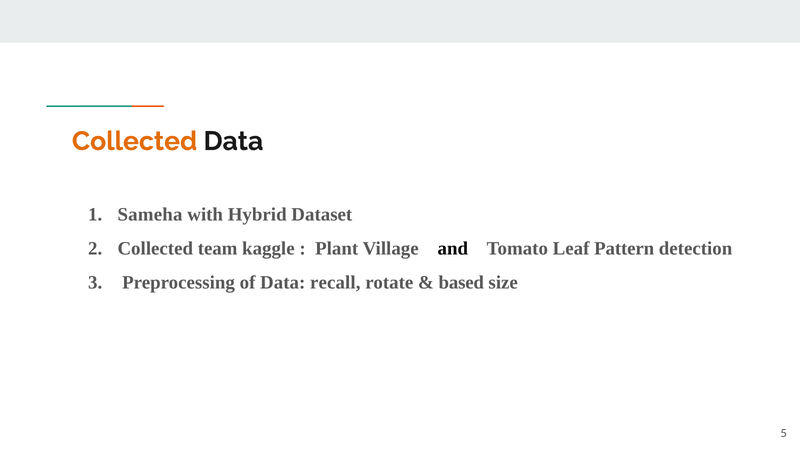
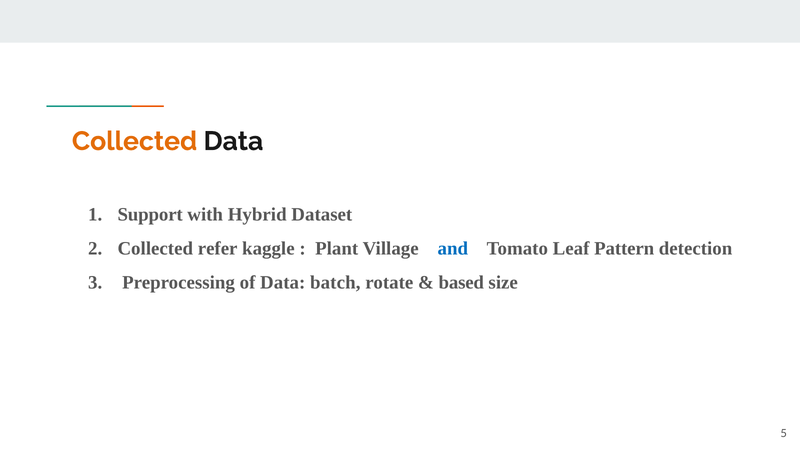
Sameha: Sameha -> Support
team: team -> refer
and colour: black -> blue
recall: recall -> batch
